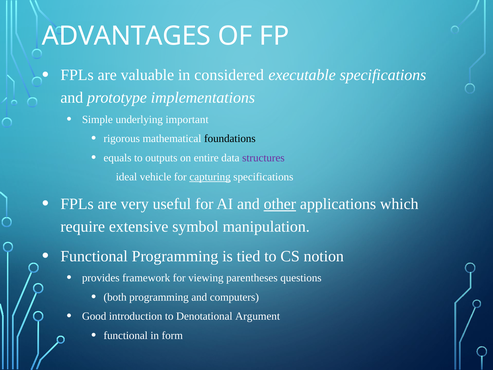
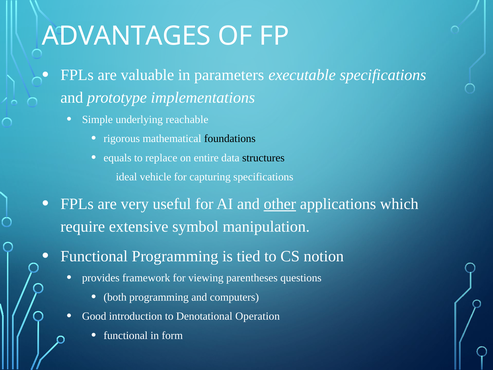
considered: considered -> parameters
important: important -> reachable
outputs: outputs -> replace
structures colour: purple -> black
capturing underline: present -> none
Argument: Argument -> Operation
